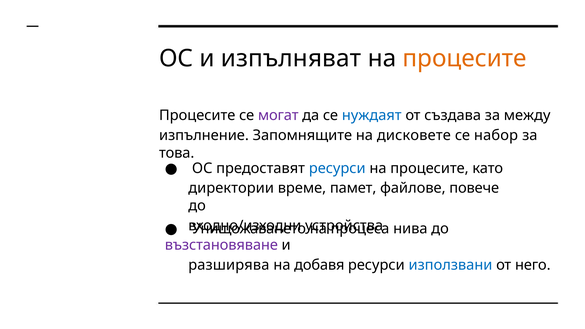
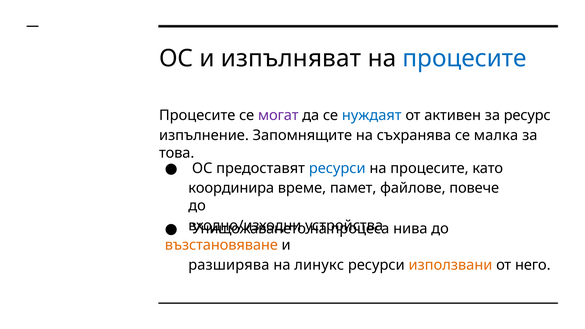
процесите at (465, 58) colour: orange -> blue
създава: създава -> активен
между: между -> ресурс
дисковете: дисковете -> съхранява
набор: набор -> малка
директории: директории -> координира
възстановяване colour: purple -> orange
добавя: добавя -> линукс
използвани colour: blue -> orange
